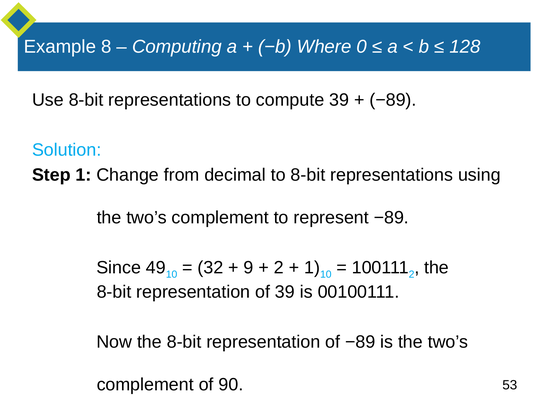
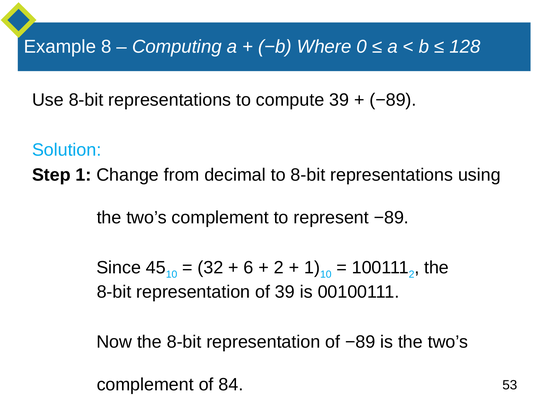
49: 49 -> 45
9: 9 -> 6
90: 90 -> 84
